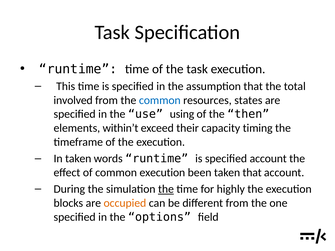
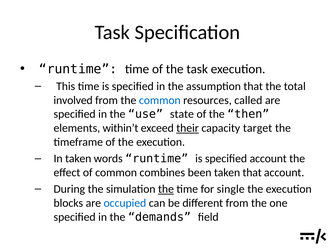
states: states -> called
using: using -> state
their underline: none -> present
timing: timing -> target
common execution: execution -> combines
highly: highly -> single
occupied colour: orange -> blue
options: options -> demands
